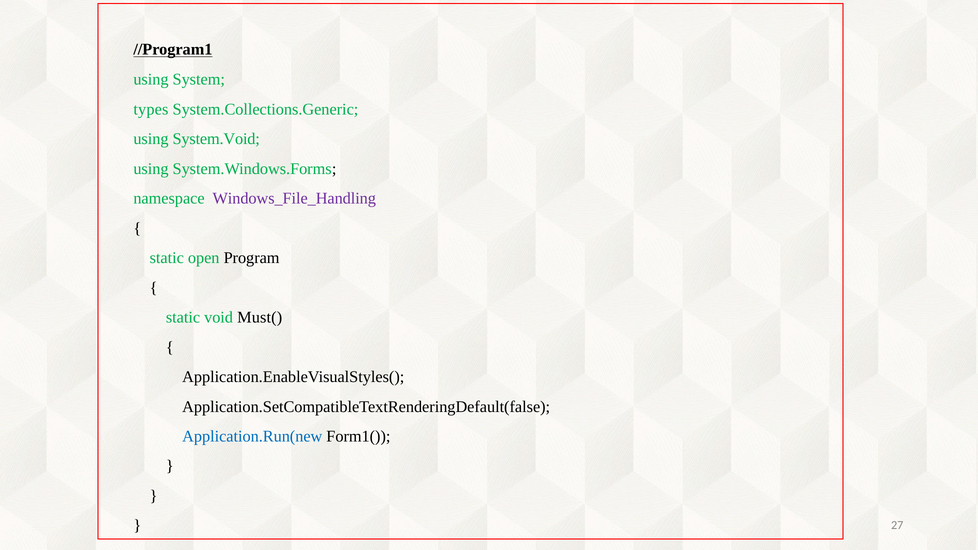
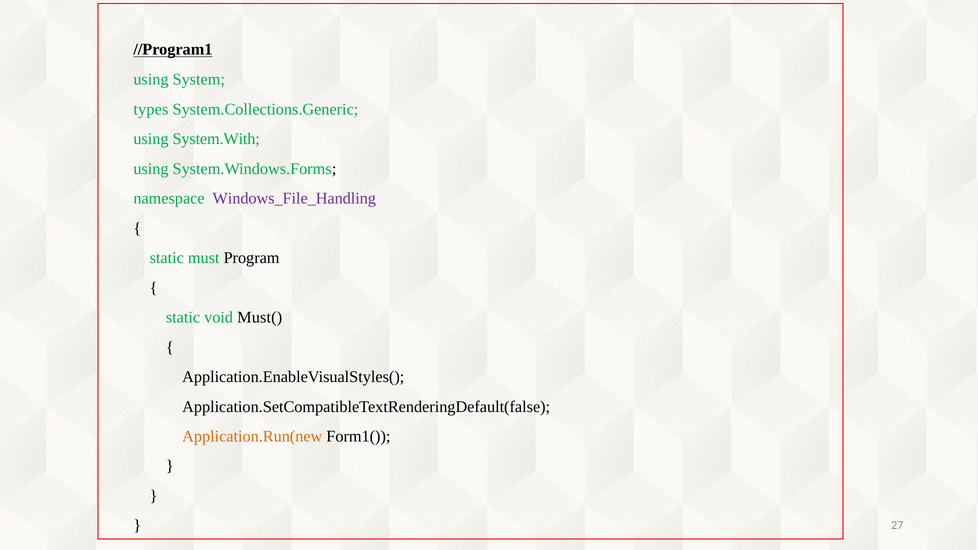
System.Void: System.Void -> System.With
open: open -> must
Application.Run(new colour: blue -> orange
